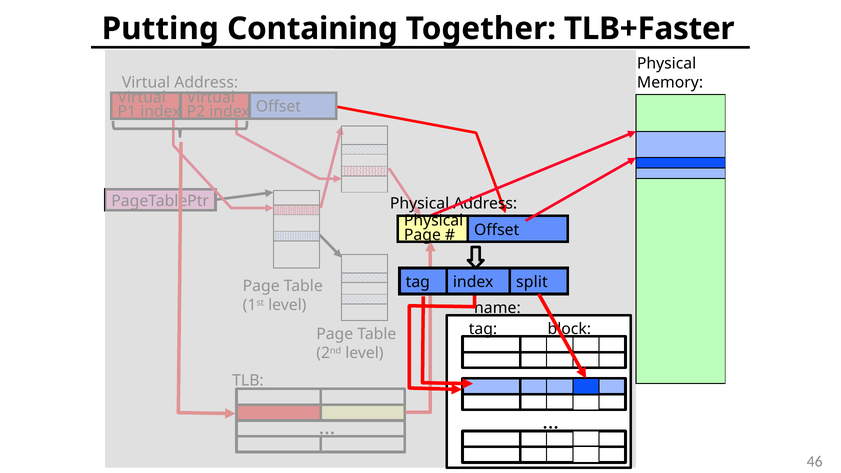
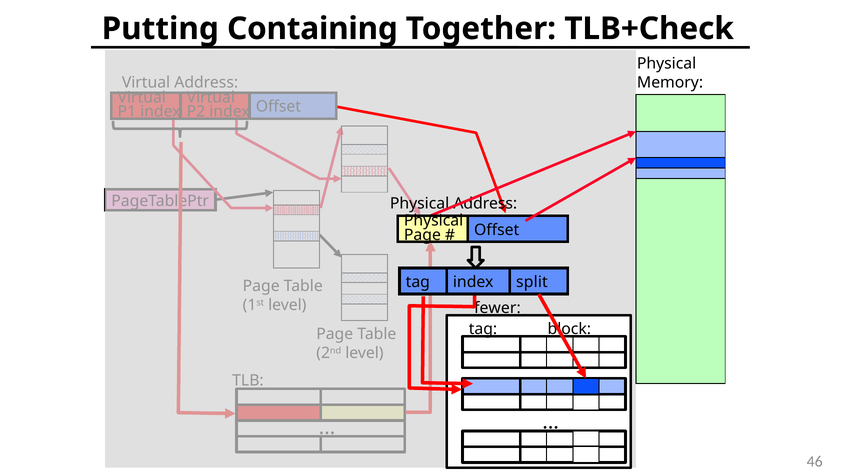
TLB+Faster: TLB+Faster -> TLB+Check
name: name -> fewer
